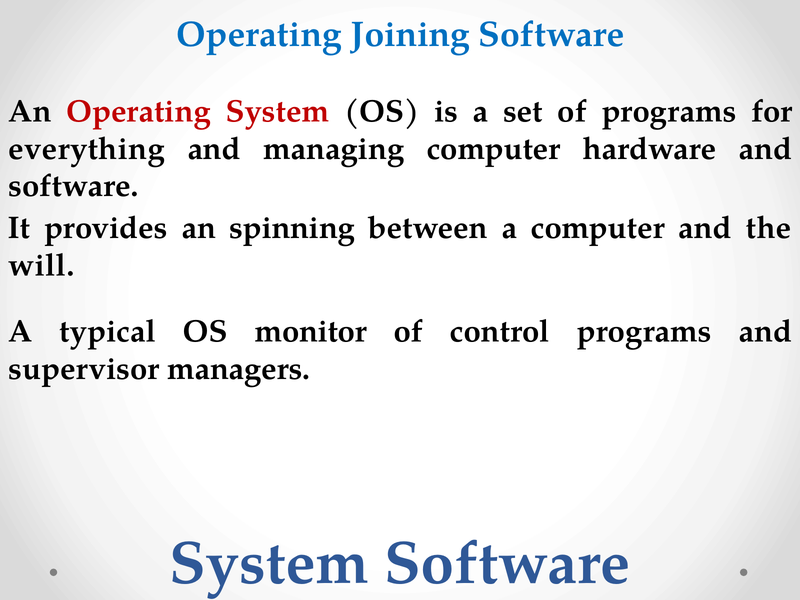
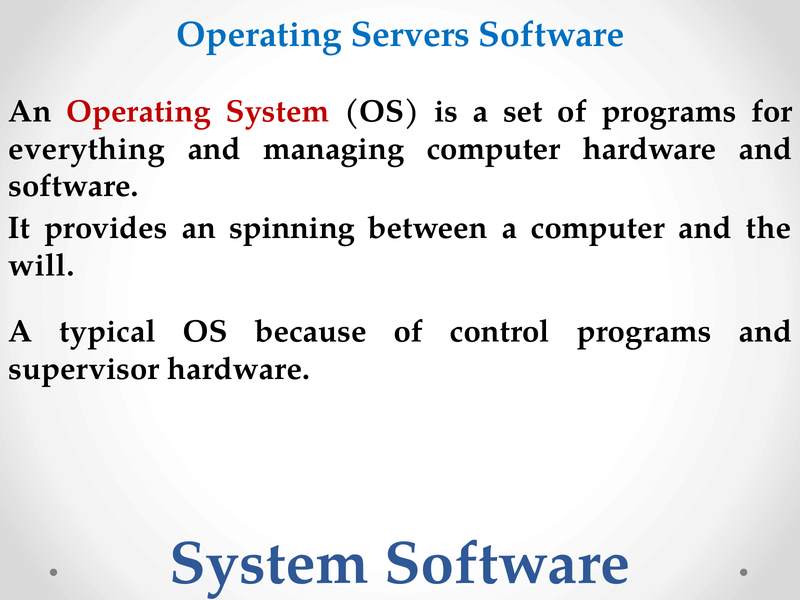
Joining: Joining -> Servers
monitor: monitor -> because
supervisor managers: managers -> hardware
